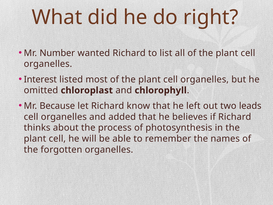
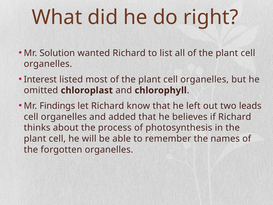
Number: Number -> Solution
Because: Because -> Findings
